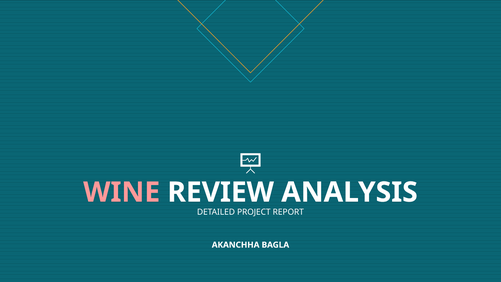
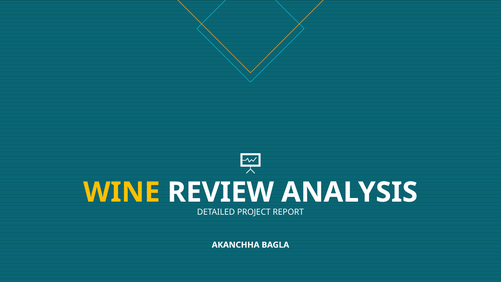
WINE colour: pink -> yellow
